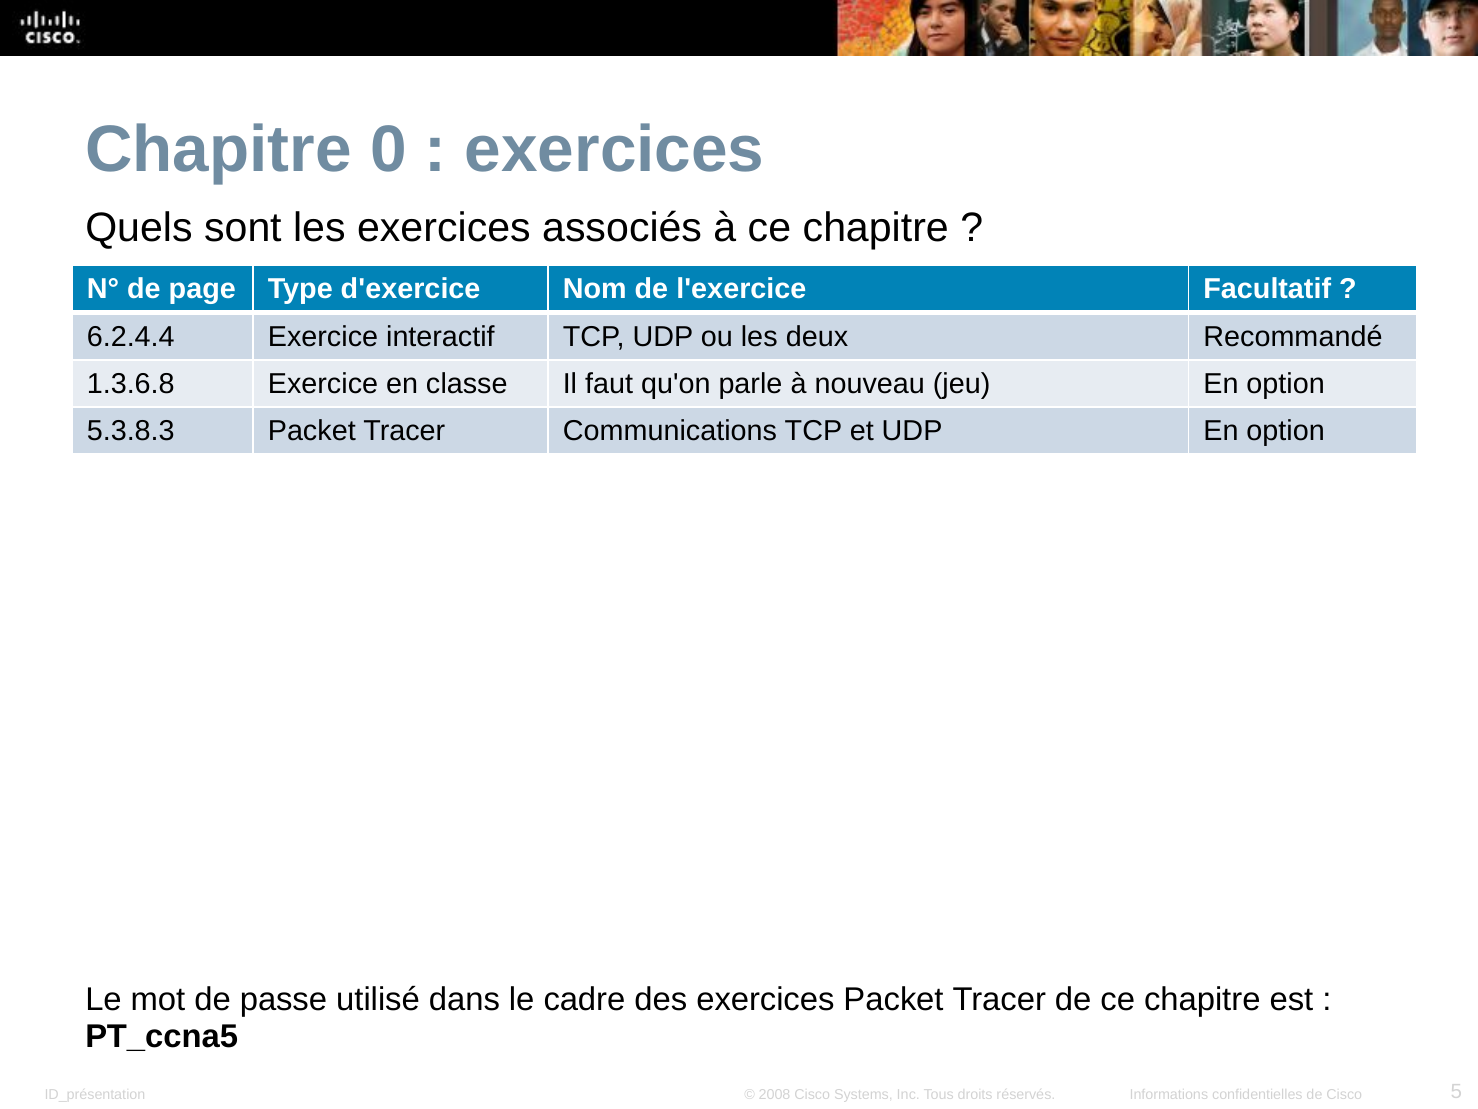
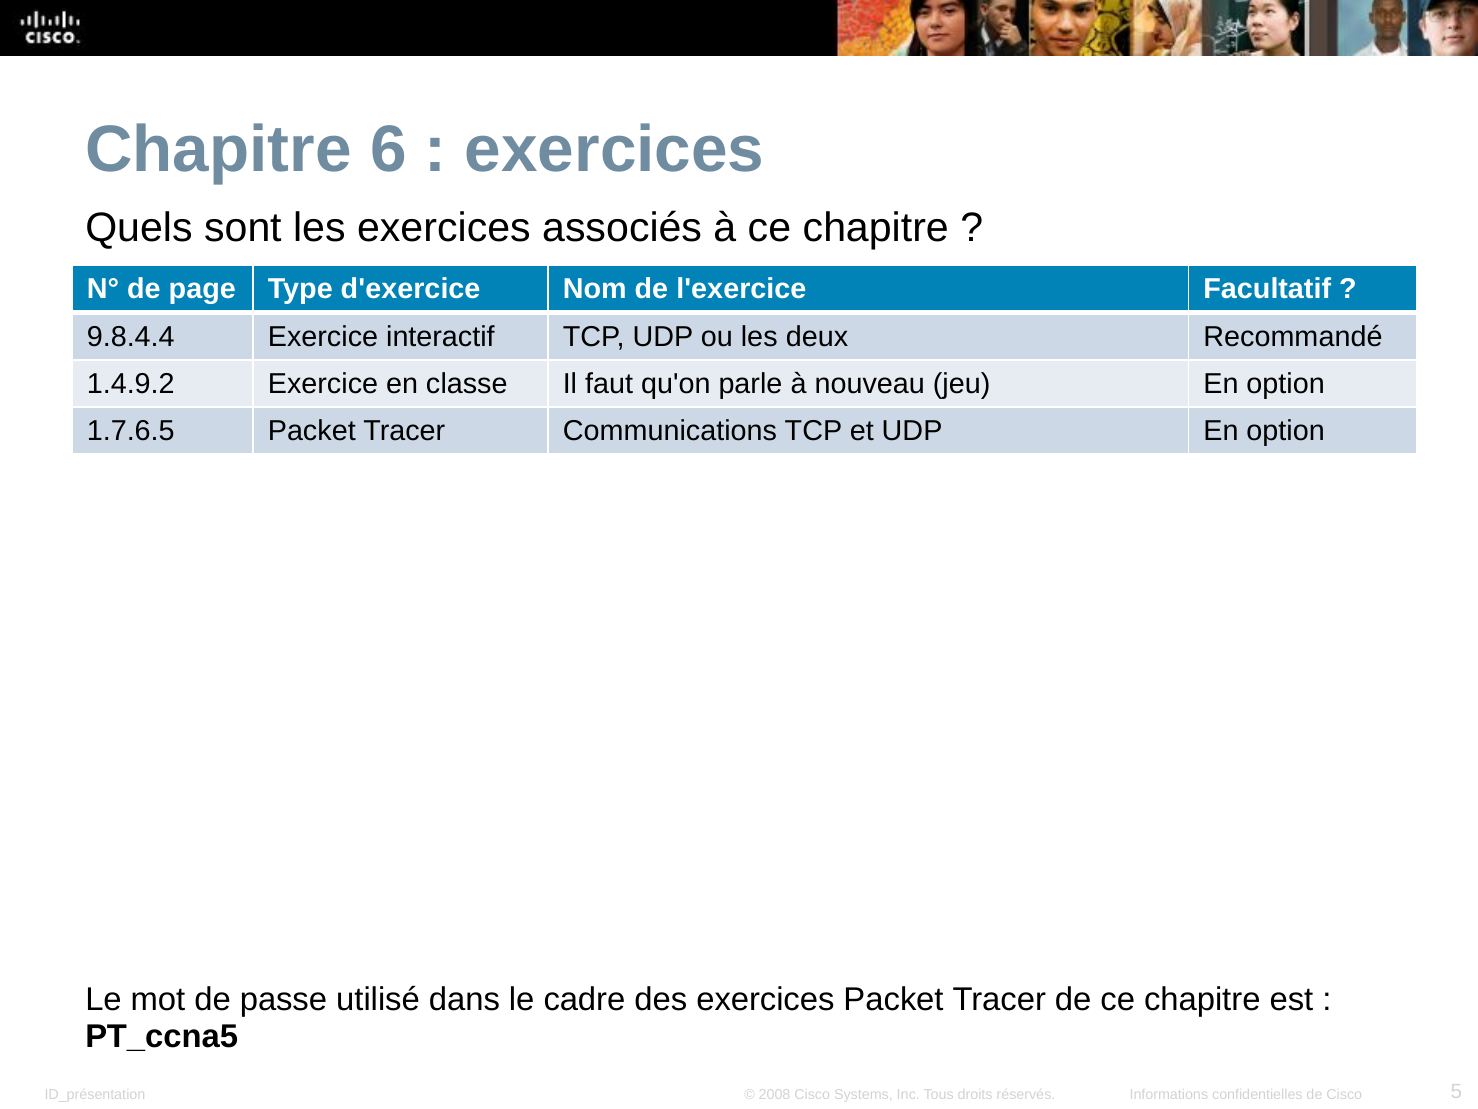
0: 0 -> 6
6.2.4.4: 6.2.4.4 -> 9.8.4.4
1.3.6.8: 1.3.6.8 -> 1.4.9.2
5.3.8.3: 5.3.8.3 -> 1.7.6.5
